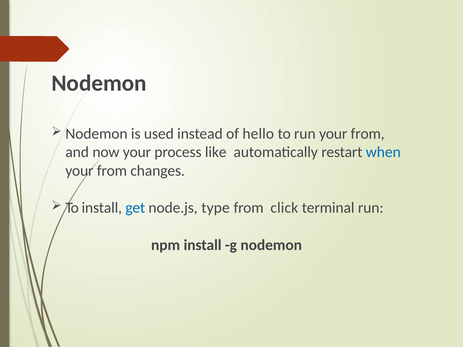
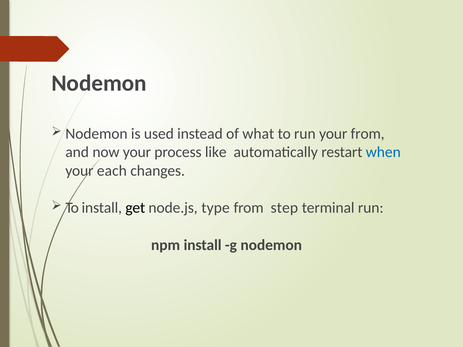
hello: hello -> what
from at (112, 171): from -> each
get colour: blue -> black
click: click -> step
